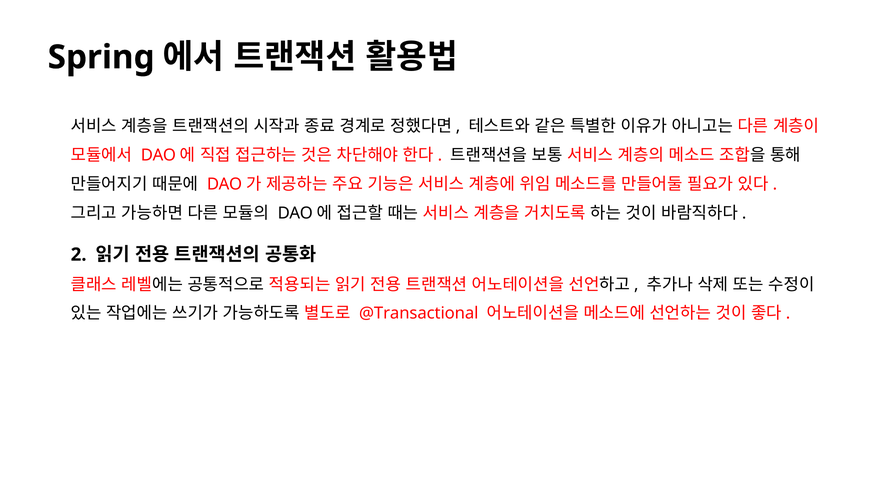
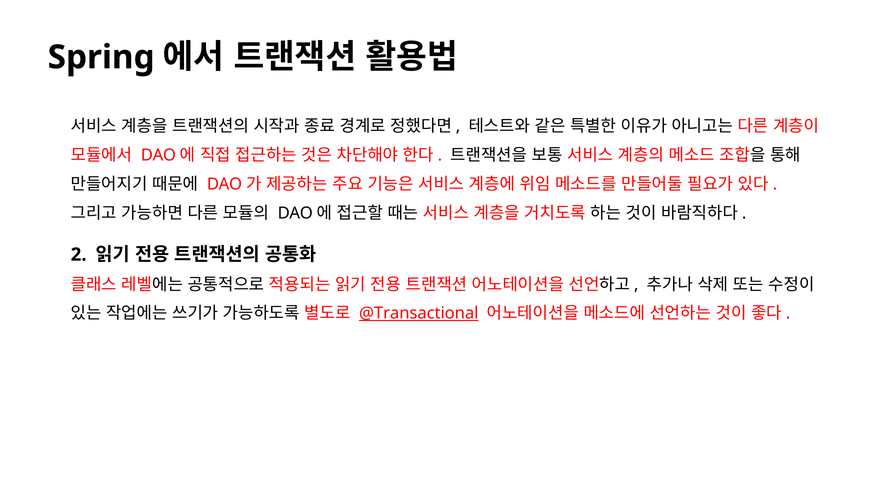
@Transactional underline: none -> present
